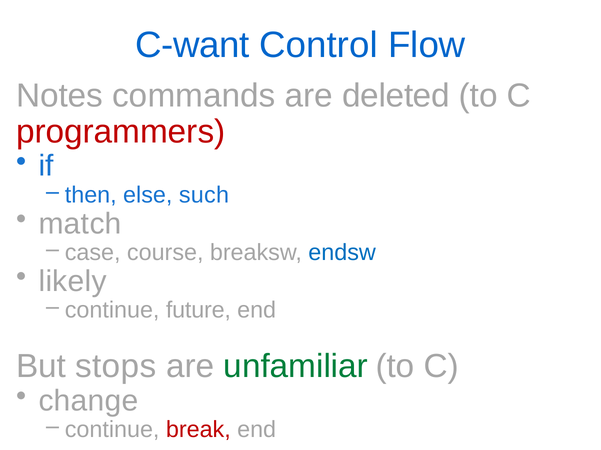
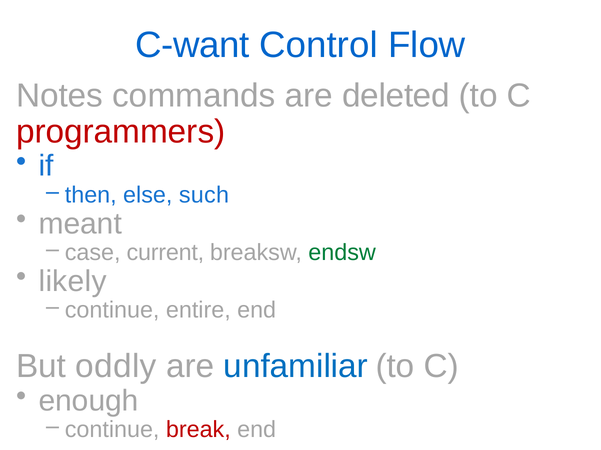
match: match -> meant
course: course -> current
endsw colour: blue -> green
future: future -> entire
stops: stops -> oddly
unfamiliar colour: green -> blue
change: change -> enough
